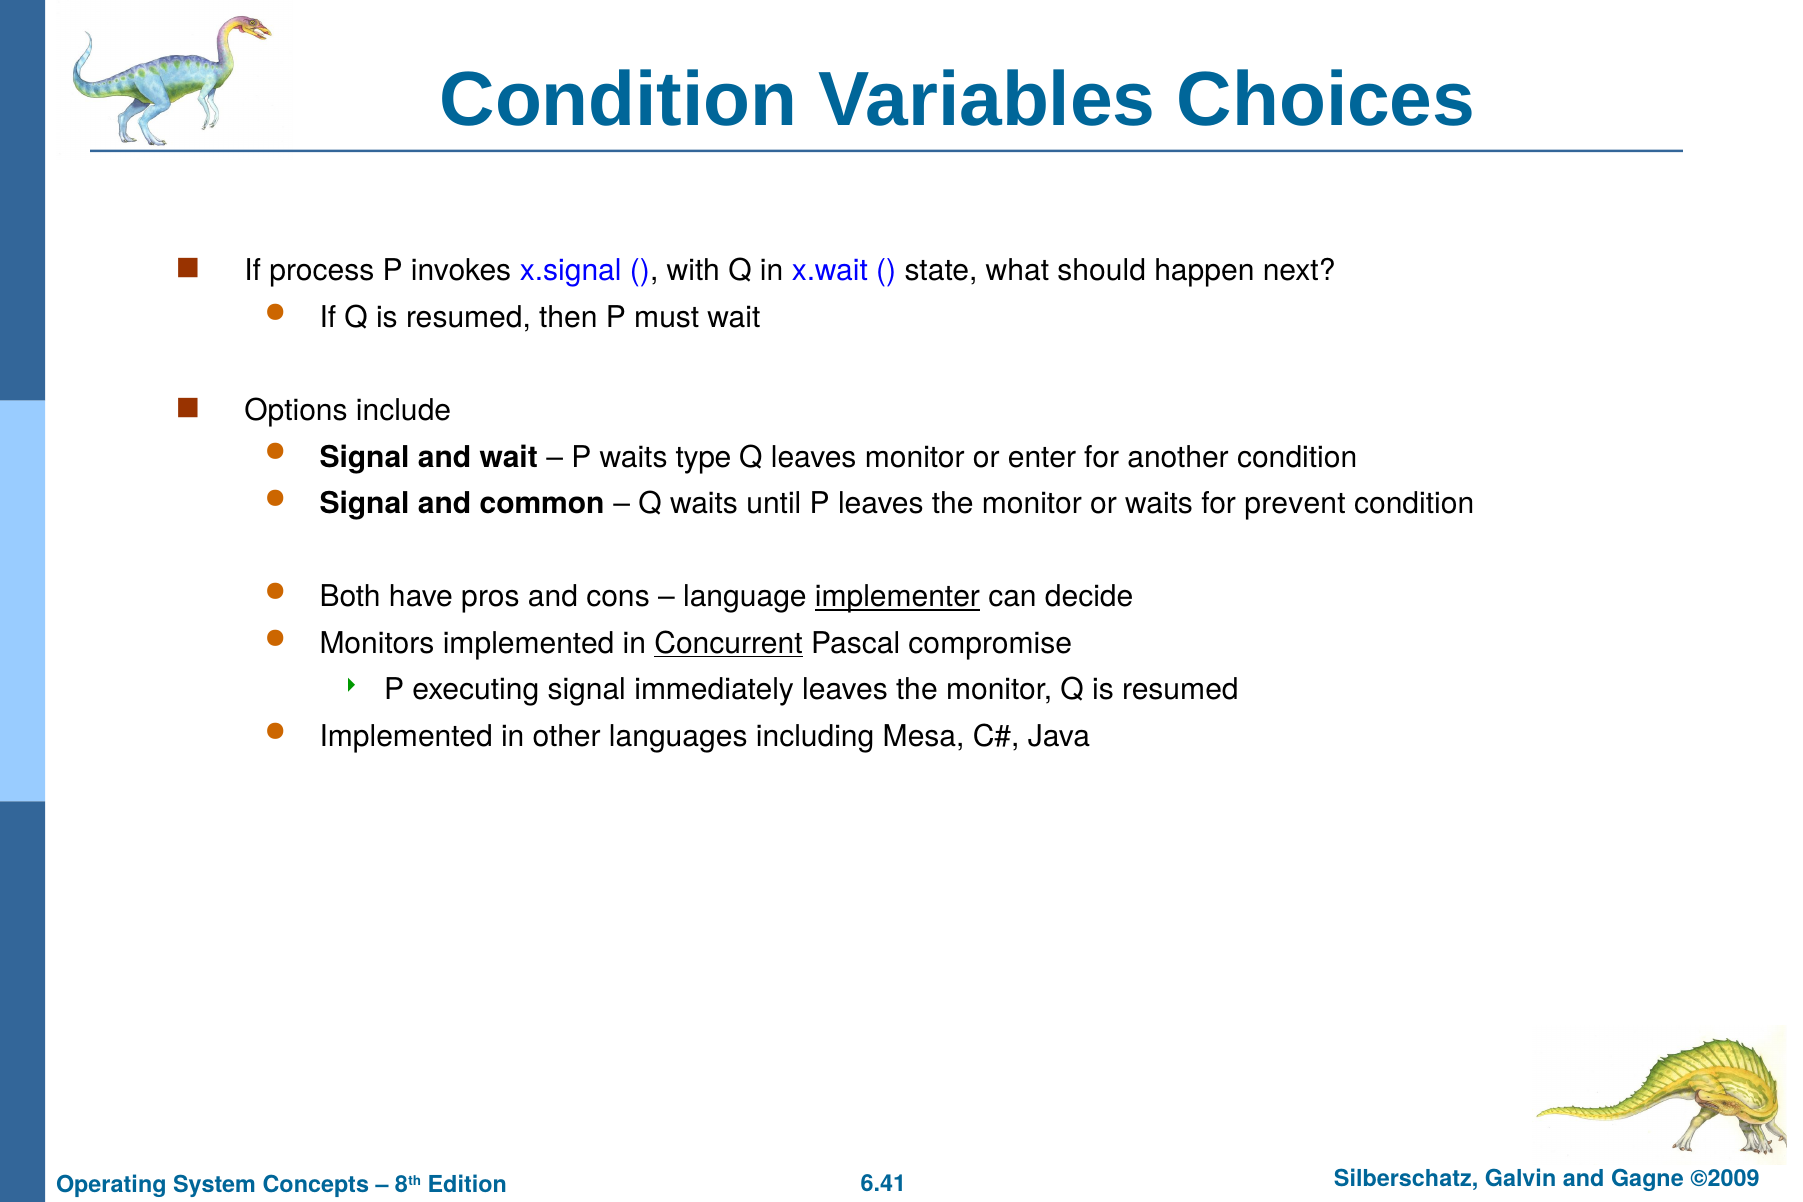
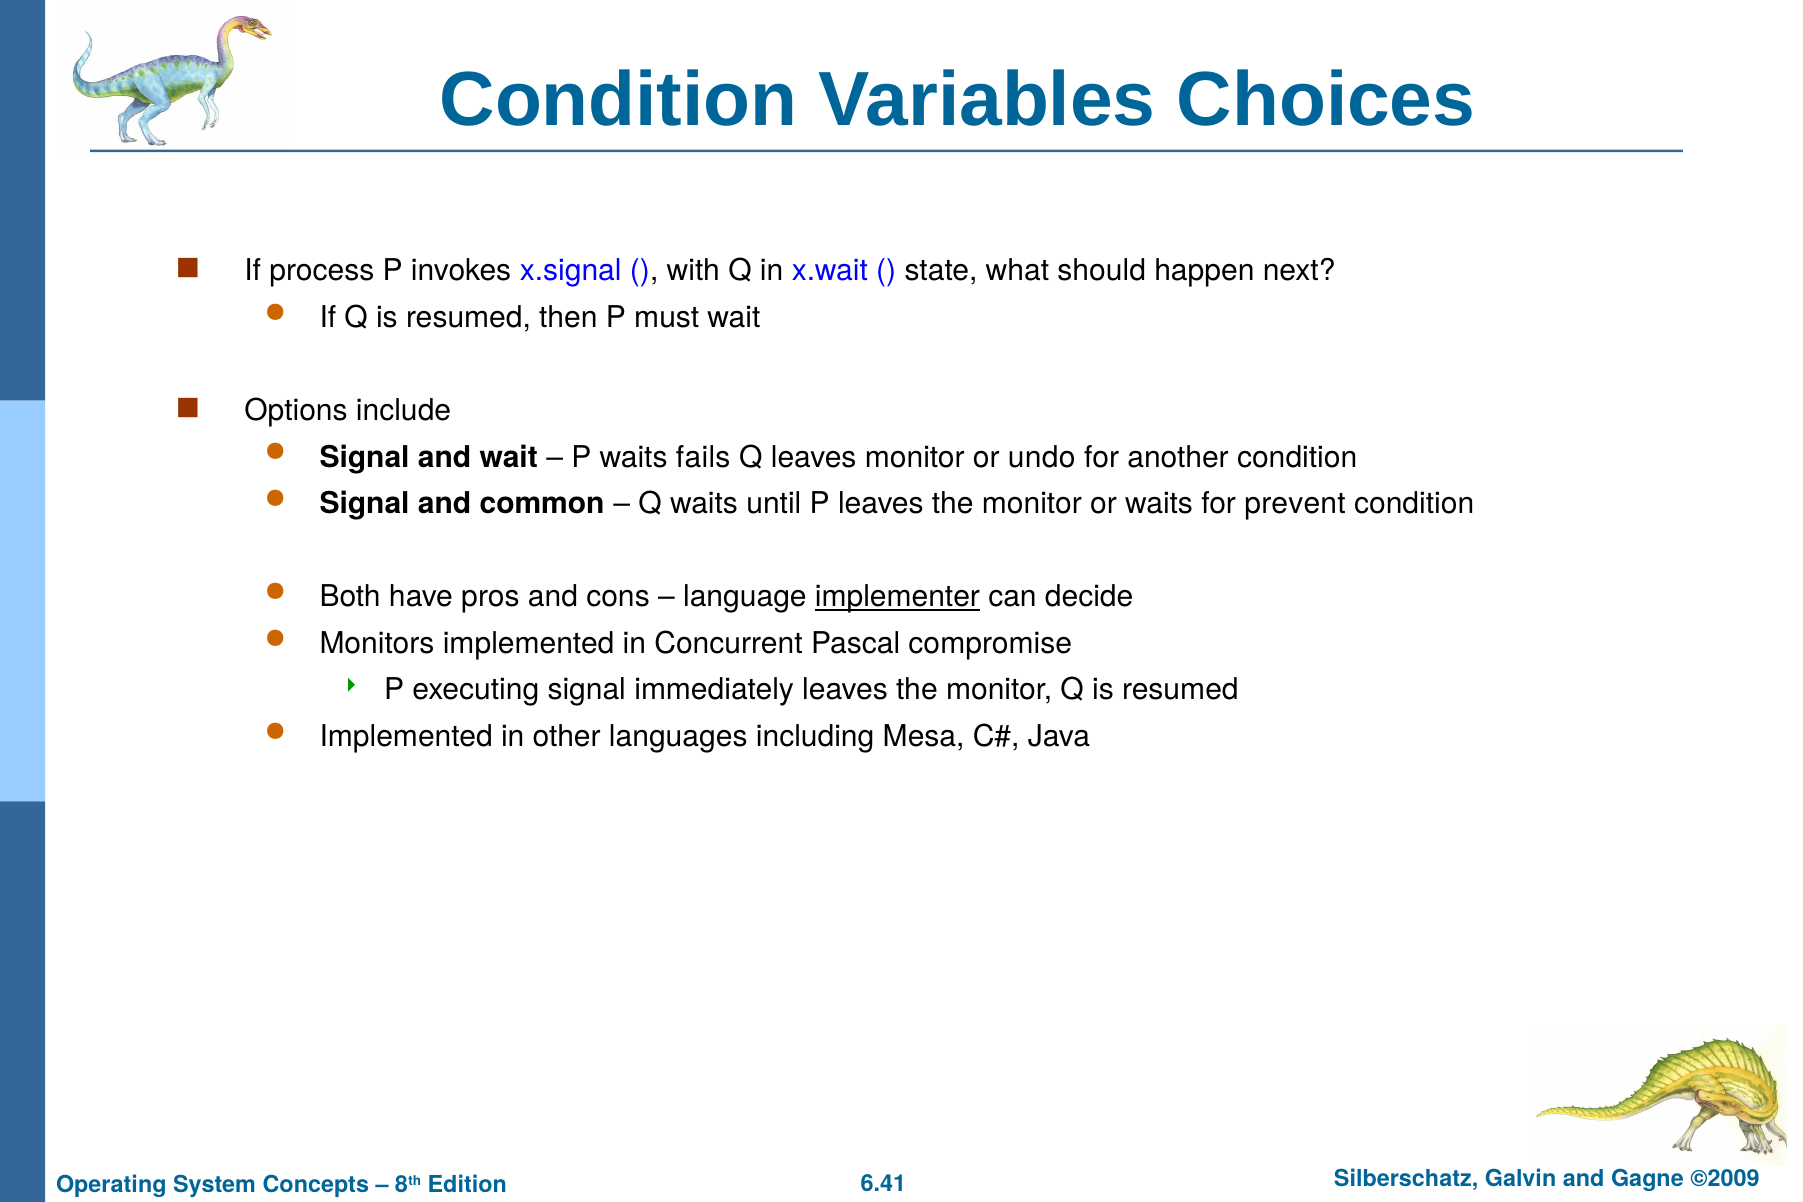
type: type -> fails
enter: enter -> undo
Concurrent underline: present -> none
